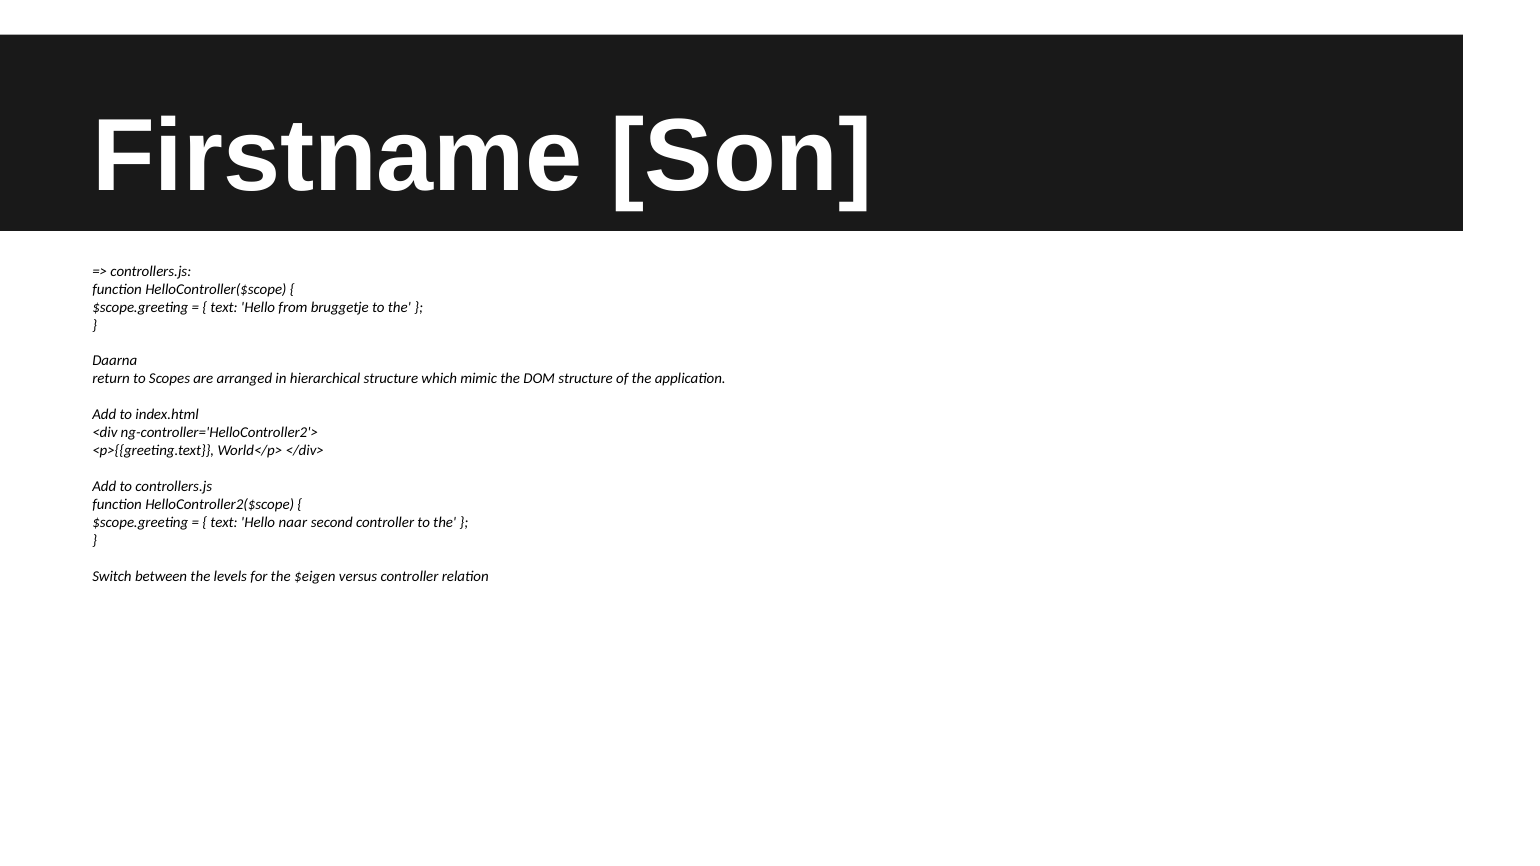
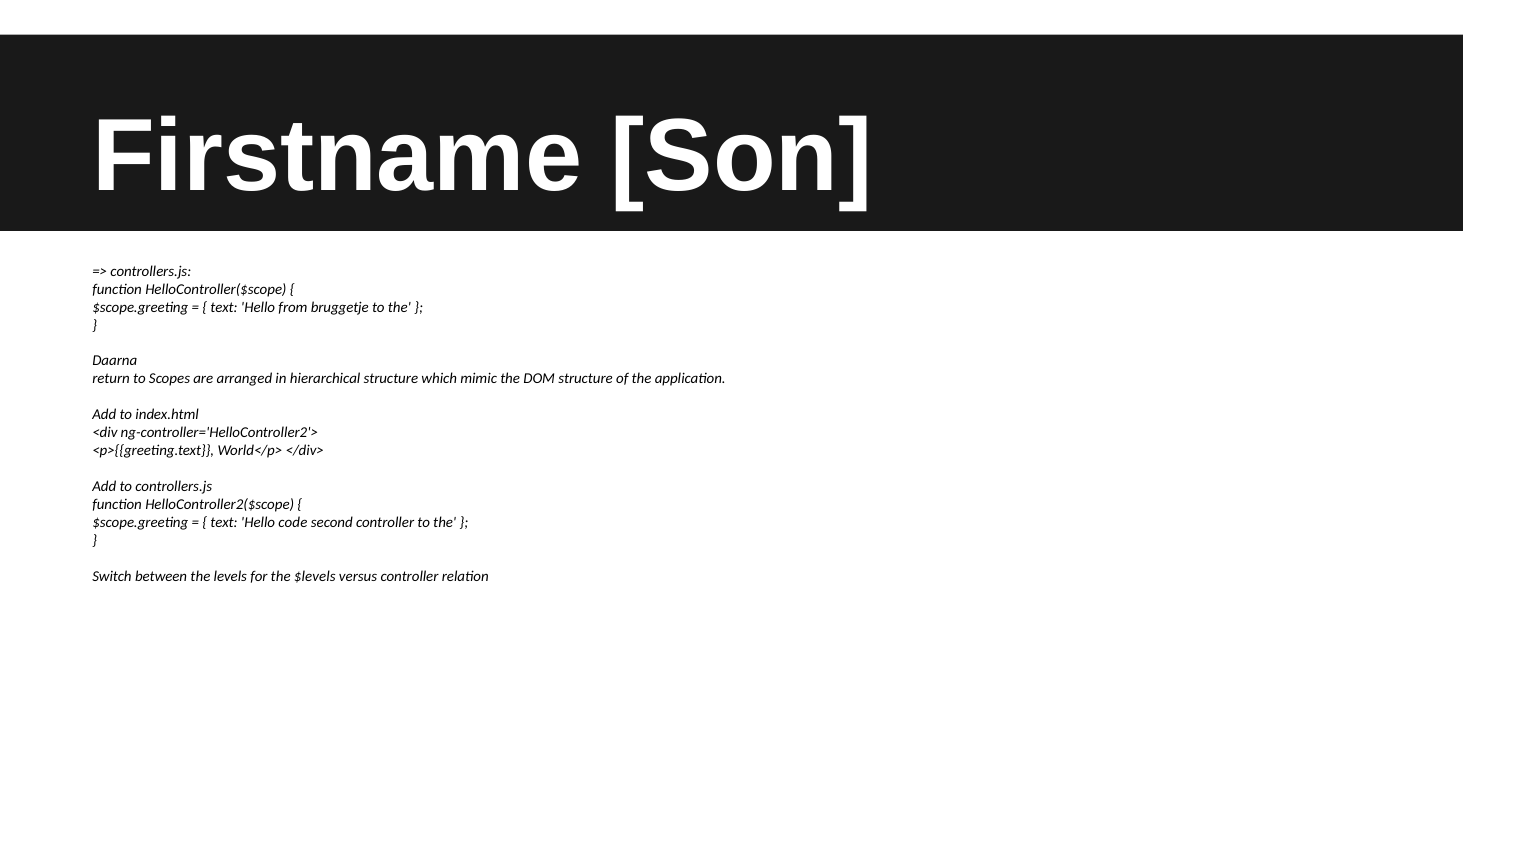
naar: naar -> code
$eigen: $eigen -> $levels
